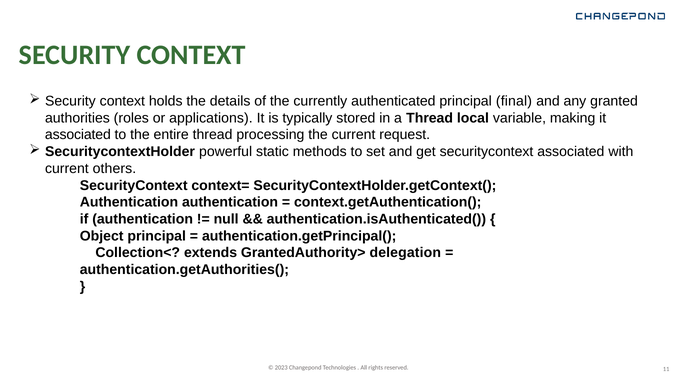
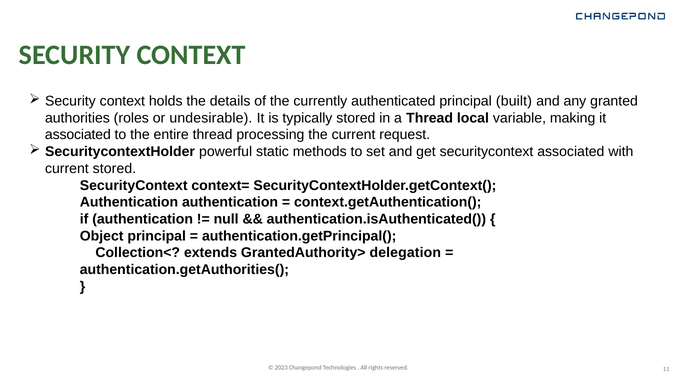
final: final -> built
applications: applications -> undesirable
current others: others -> stored
